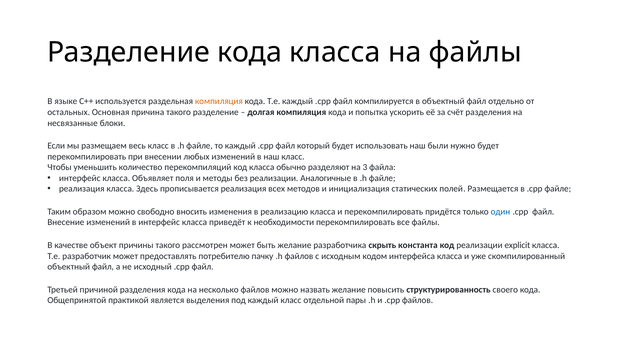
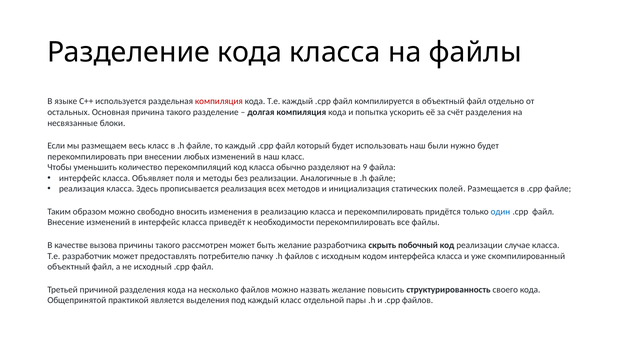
компиляция at (219, 101) colour: orange -> red
3: 3 -> 9
объект: объект -> вызова
константа: константа -> побочный
explicit: explicit -> случае
